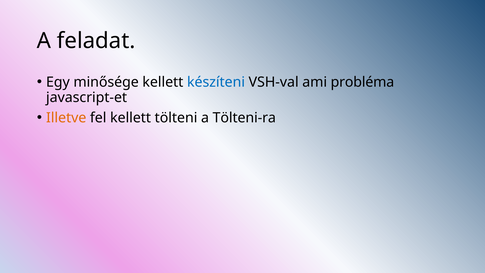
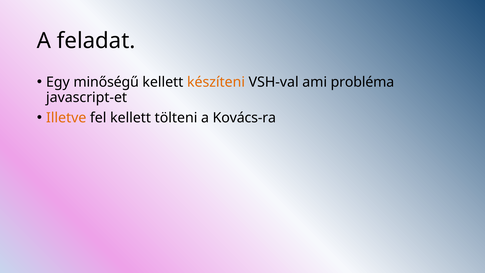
minősége: minősége -> minőségű
készíteni colour: blue -> orange
Tölteni-ra: Tölteni-ra -> Kovács-ra
